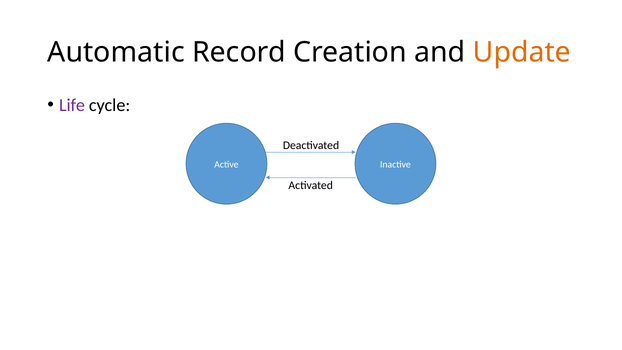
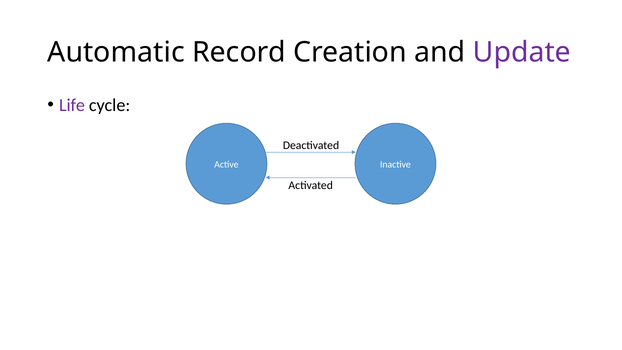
Update colour: orange -> purple
